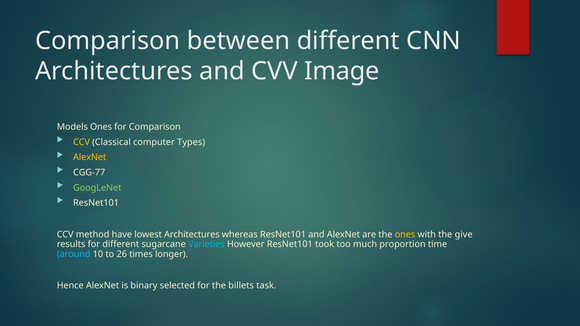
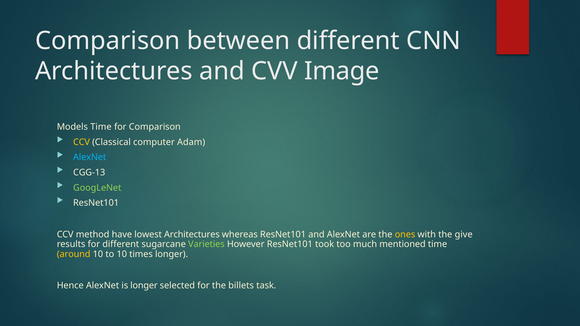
Models Ones: Ones -> Time
Types: Types -> Adam
AlexNet at (90, 157) colour: yellow -> light blue
CGG-77: CGG-77 -> CGG-13
Varieties colour: light blue -> light green
proportion: proportion -> mentioned
around colour: light blue -> yellow
to 26: 26 -> 10
is binary: binary -> longer
